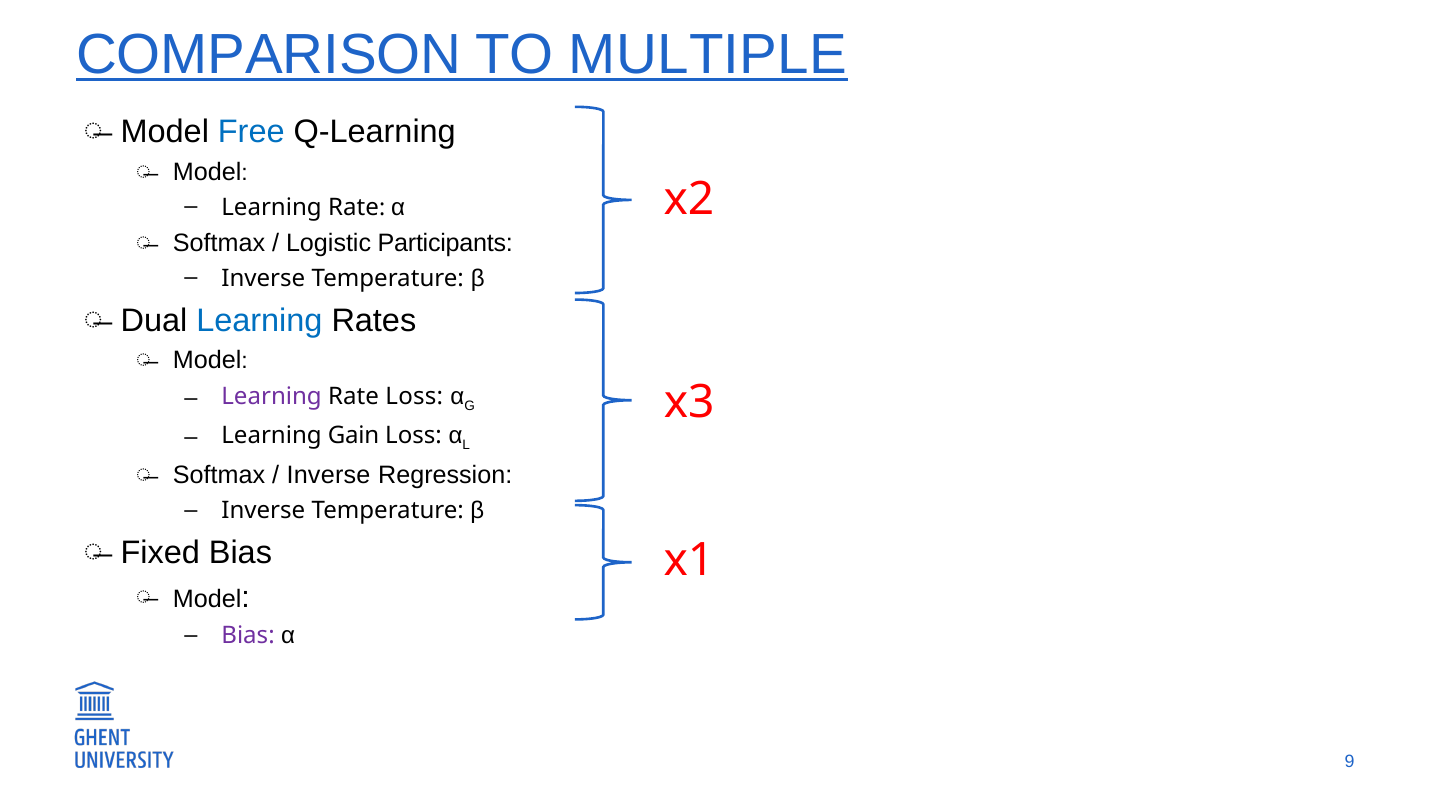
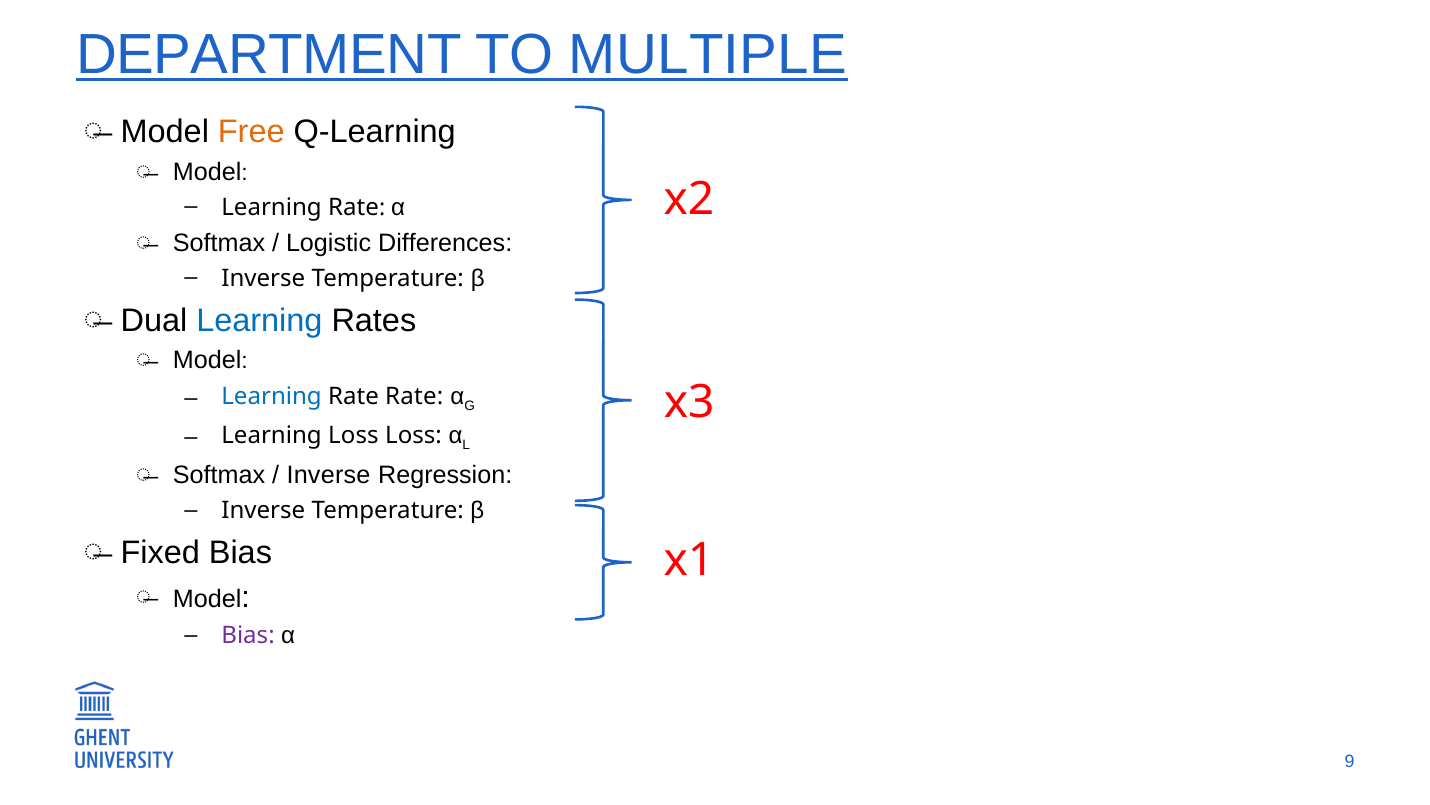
COMPARISON: COMPARISON -> DEPARTMENT
Free colour: blue -> orange
Participants: Participants -> Differences
Learning at (272, 396) colour: purple -> blue
Rate Loss: Loss -> Rate
Learning Gain: Gain -> Loss
